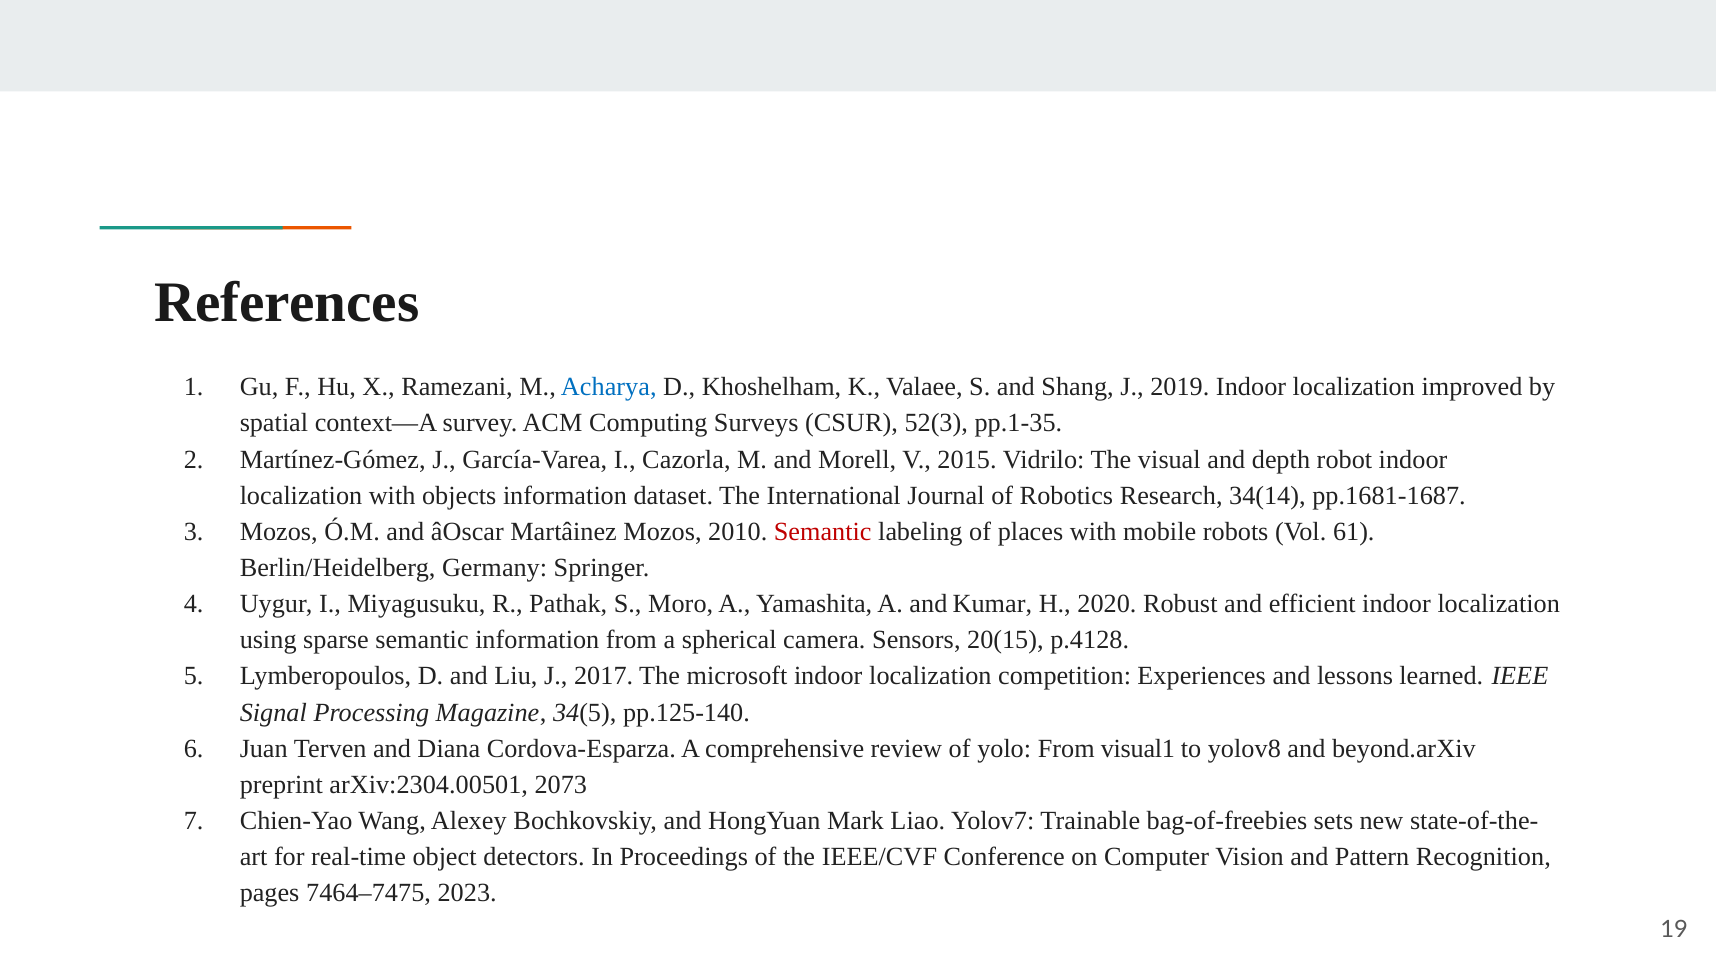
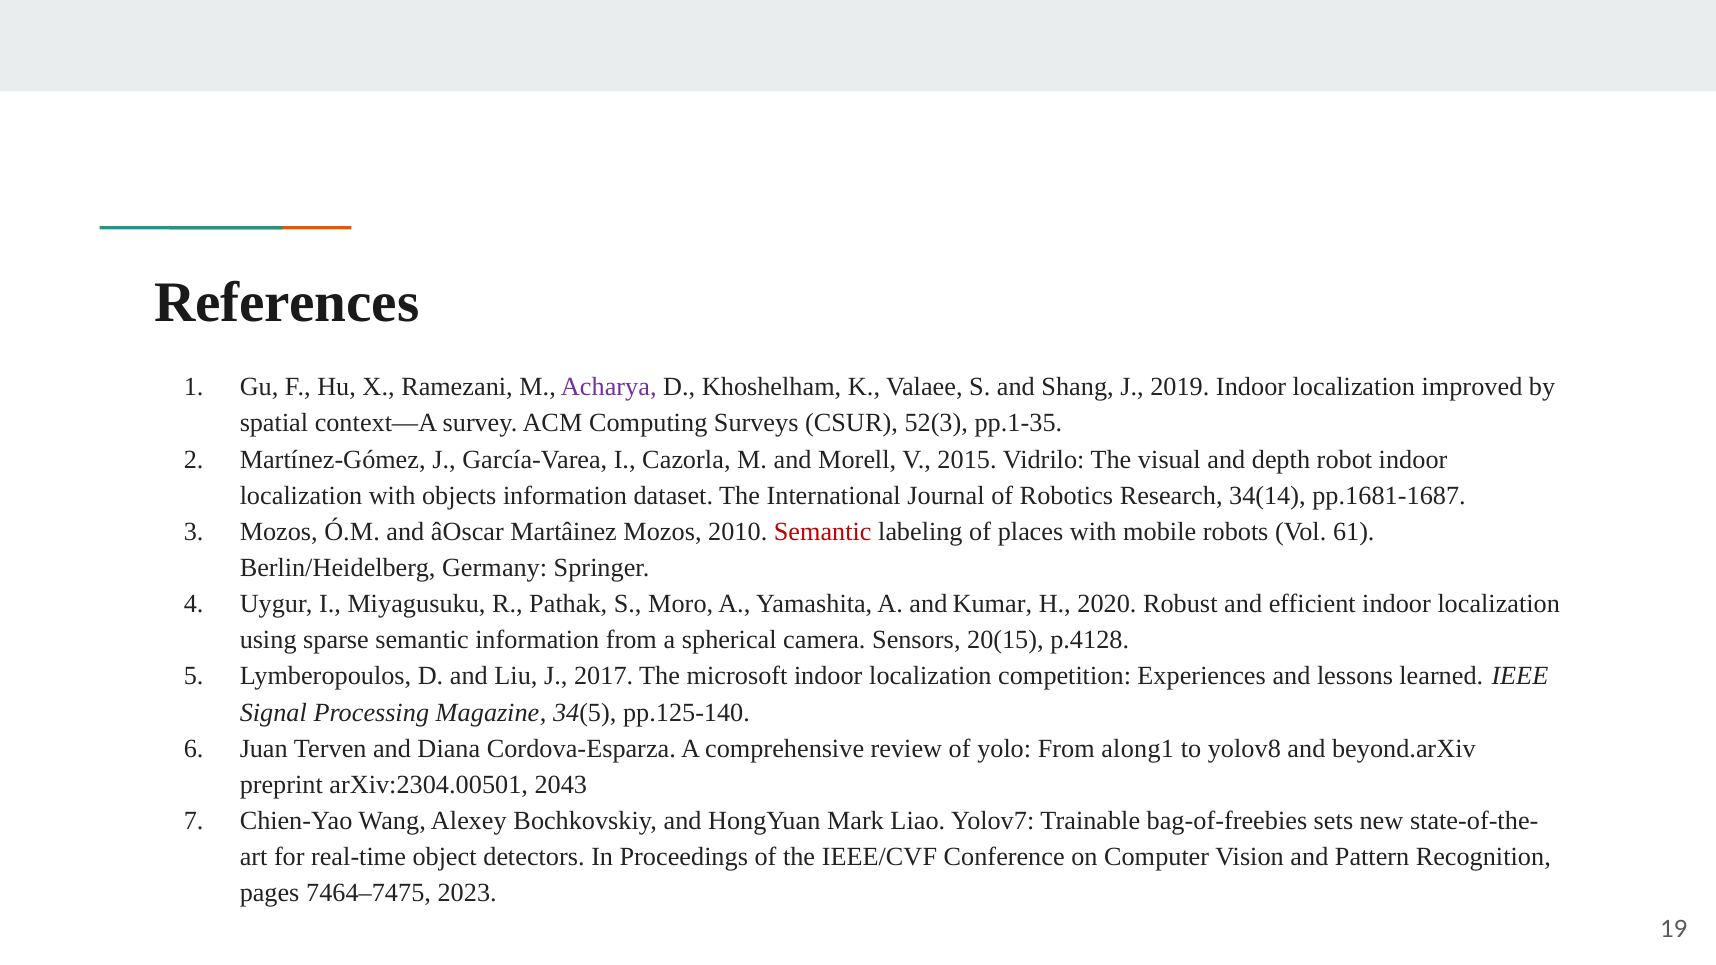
Acharya colour: blue -> purple
visual1: visual1 -> along1
2073: 2073 -> 2043
